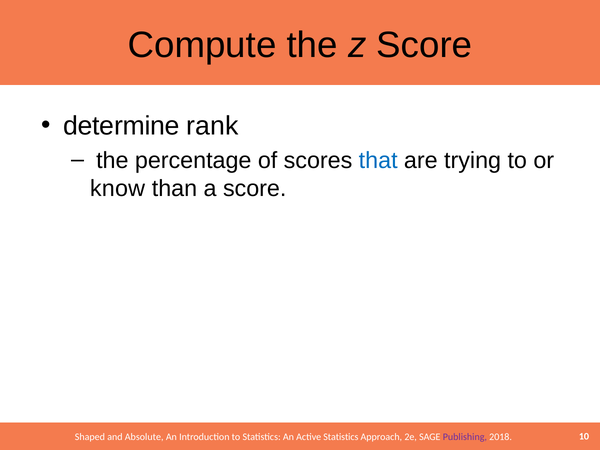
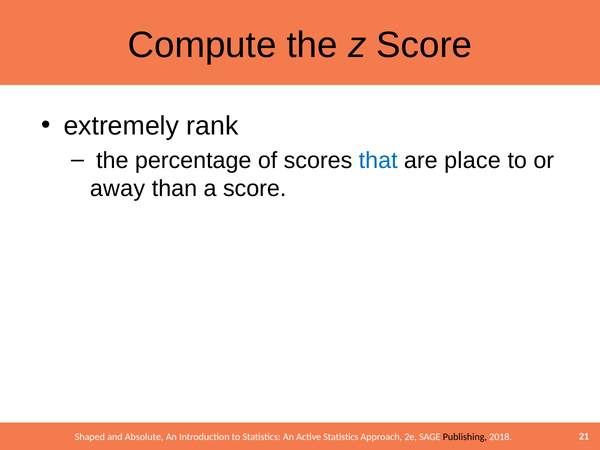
determine: determine -> extremely
trying: trying -> place
know: know -> away
Publishing colour: purple -> black
10: 10 -> 21
